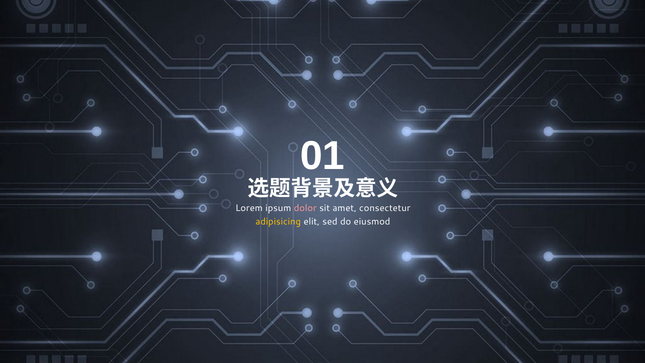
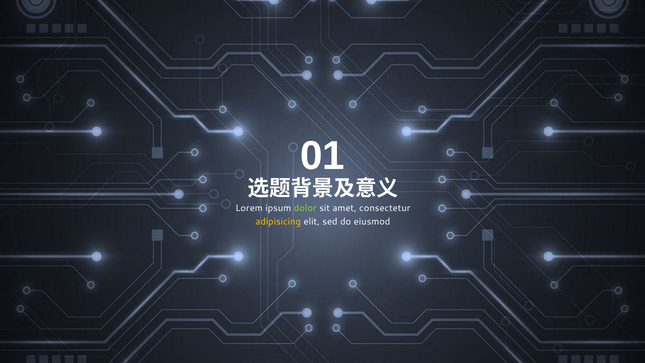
dolor colour: pink -> light green
